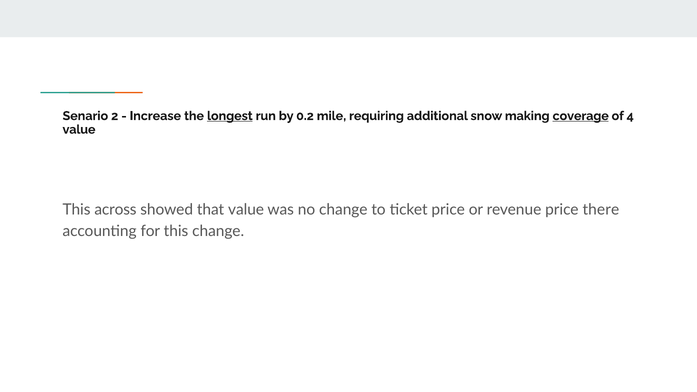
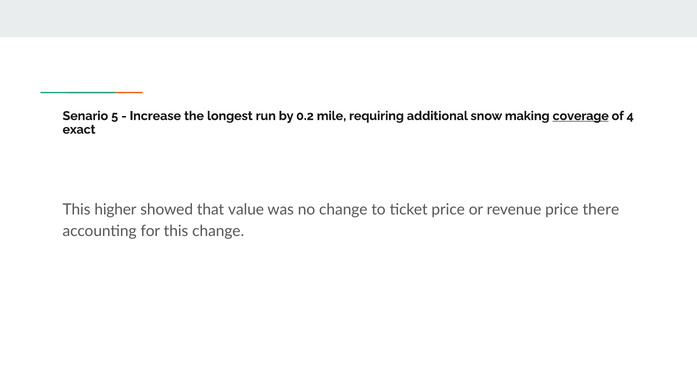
2: 2 -> 5
longest underline: present -> none
value at (79, 130): value -> exact
across: across -> higher
